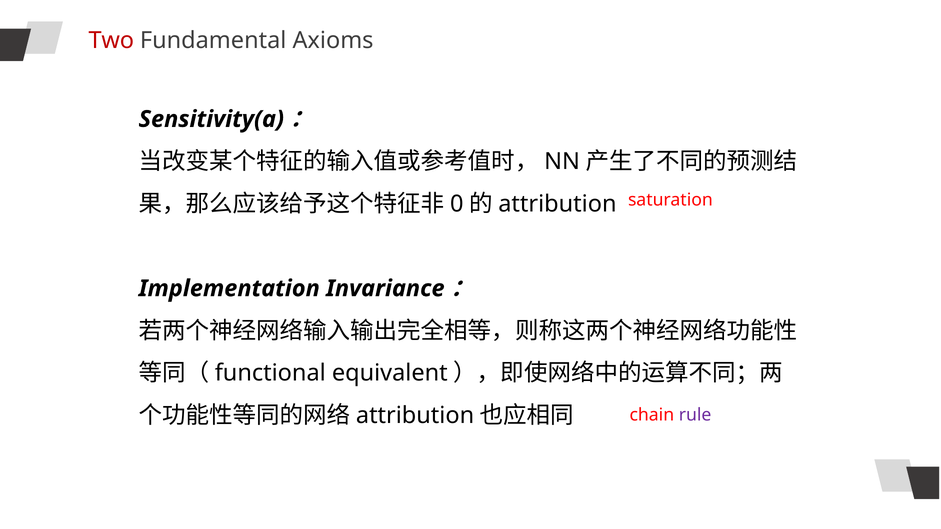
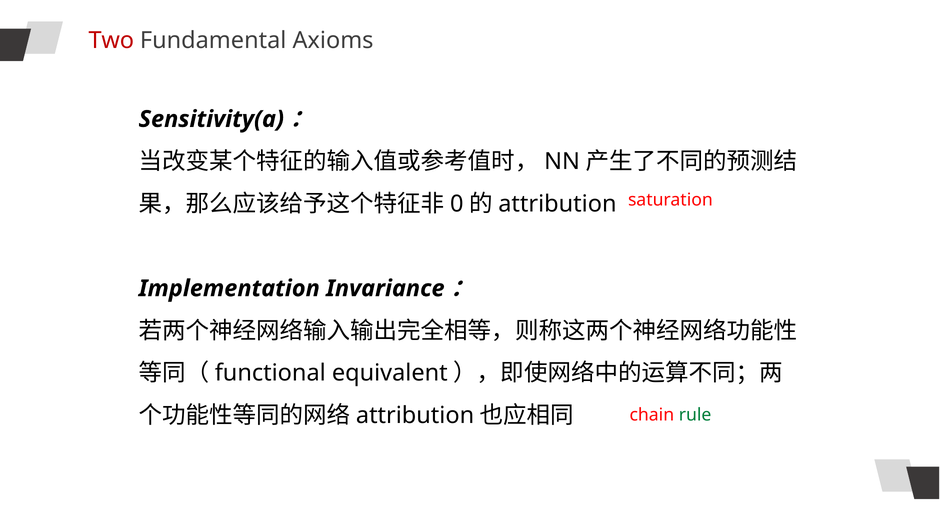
rule colour: purple -> green
